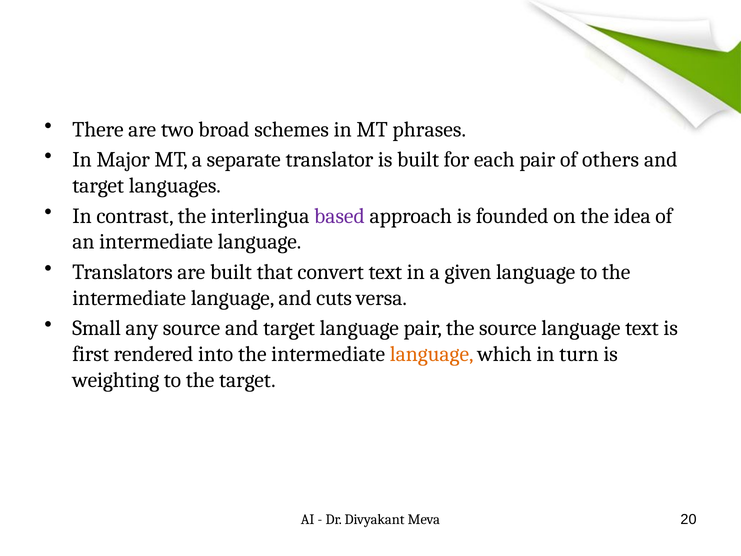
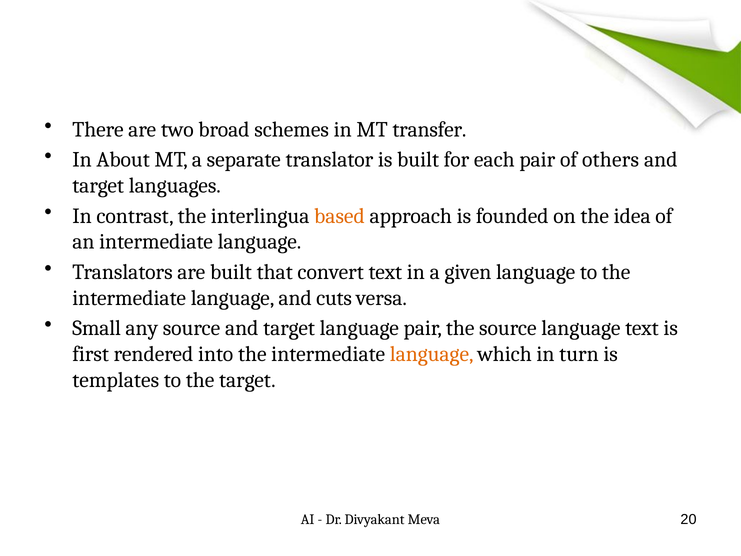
phrases: phrases -> transfer
Major: Major -> About
based colour: purple -> orange
weighting: weighting -> templates
